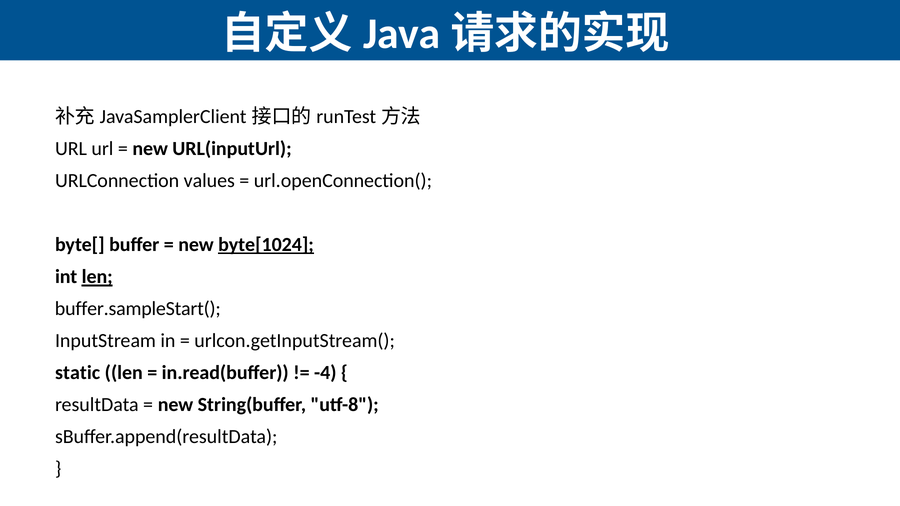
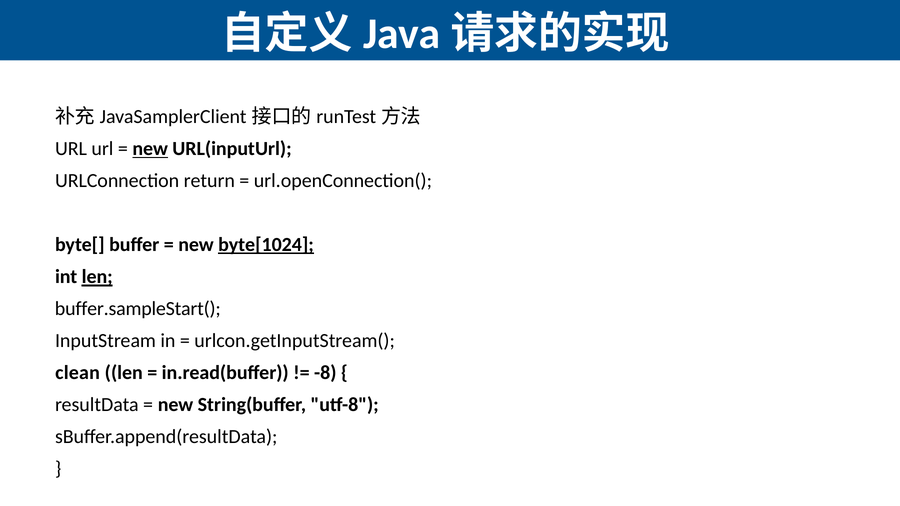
new at (150, 149) underline: none -> present
values: values -> return
static: static -> clean
-4: -4 -> -8
